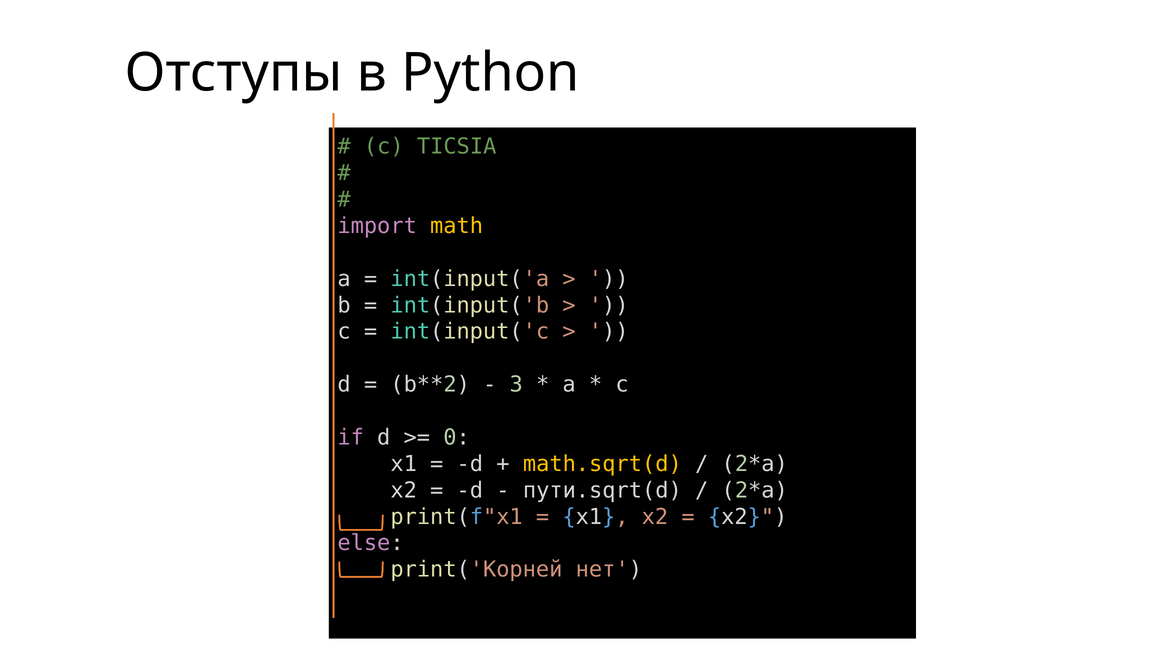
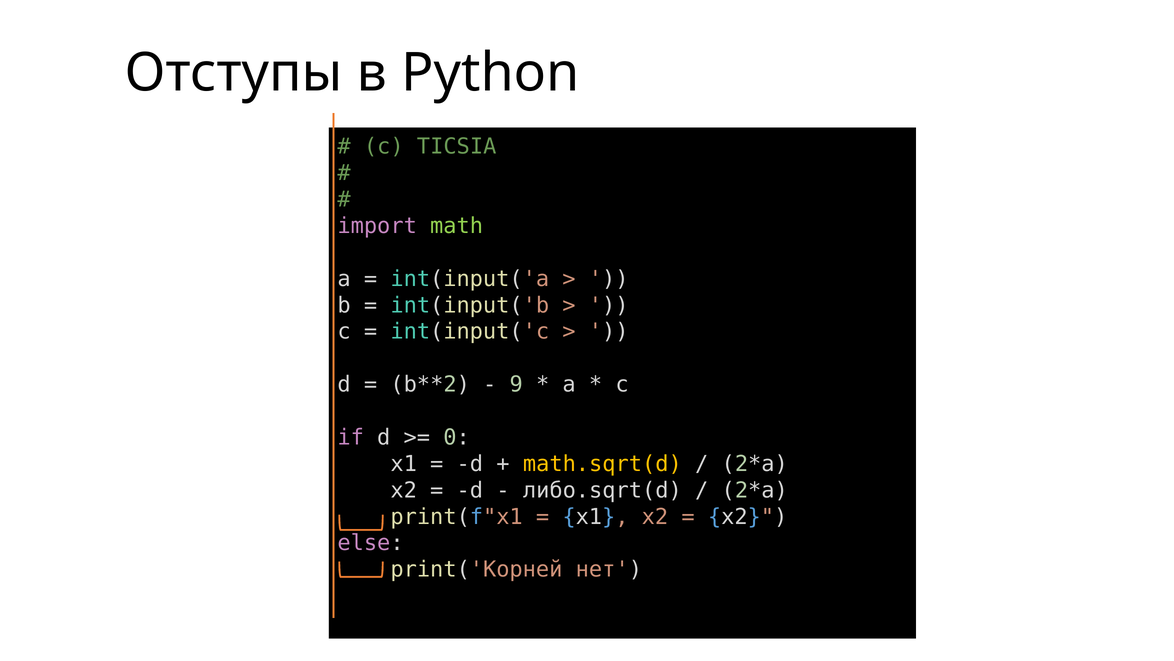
math colour: yellow -> light green
3: 3 -> 9
пути.sqrt(d: пути.sqrt(d -> либо.sqrt(d
